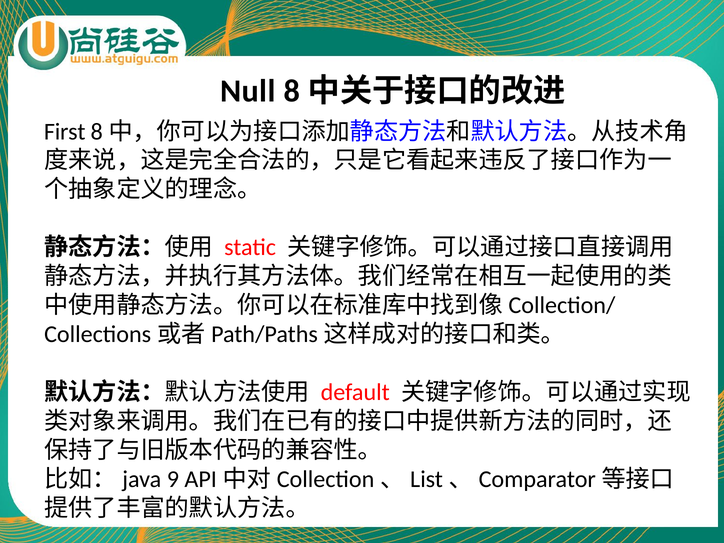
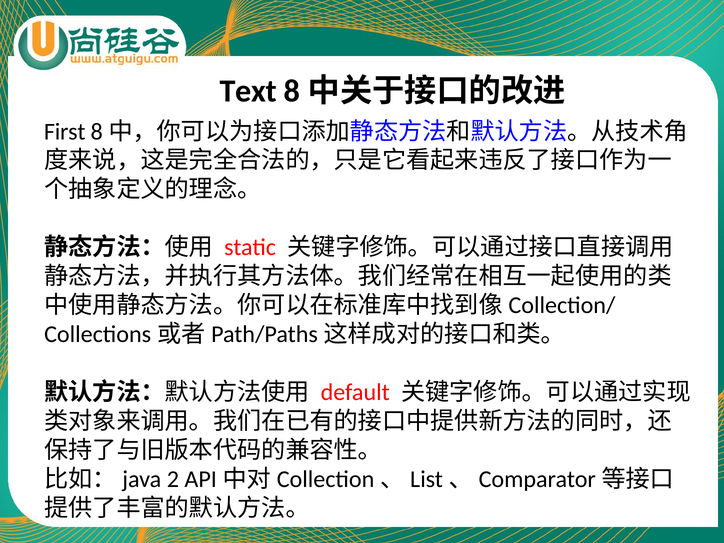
Null: Null -> Text
9: 9 -> 2
